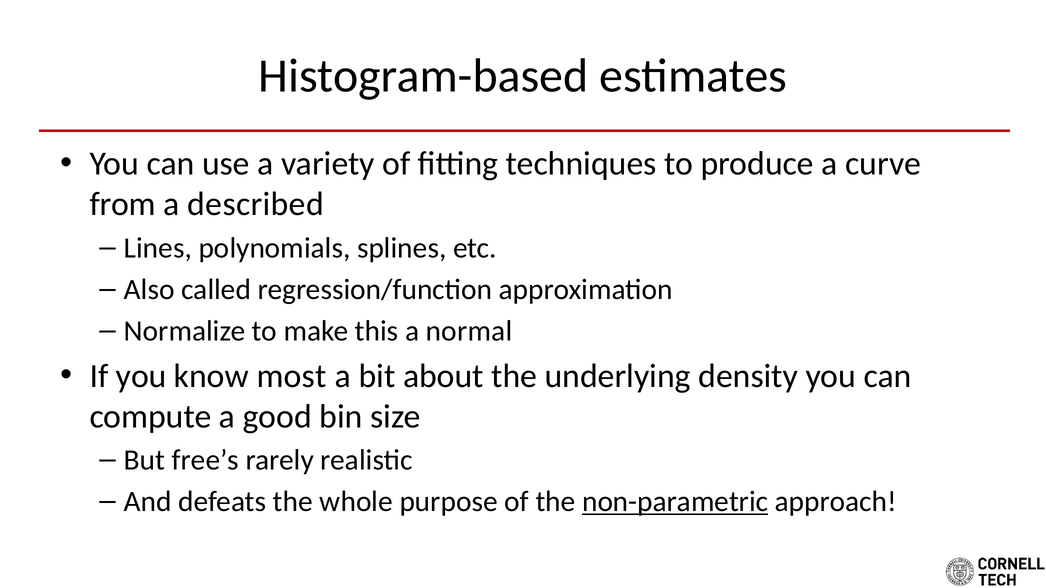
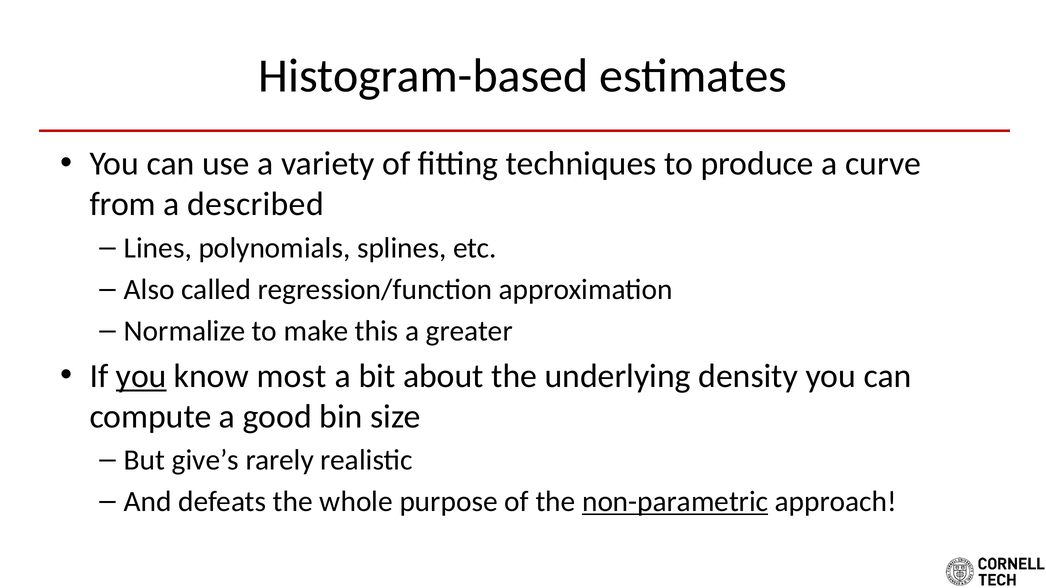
normal: normal -> greater
you at (141, 376) underline: none -> present
free’s: free’s -> give’s
